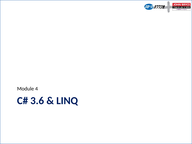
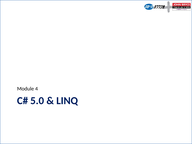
3.6: 3.6 -> 5.0
